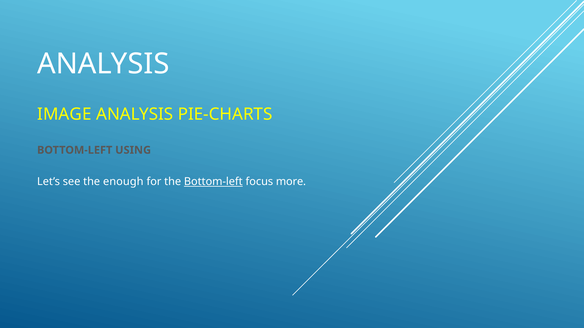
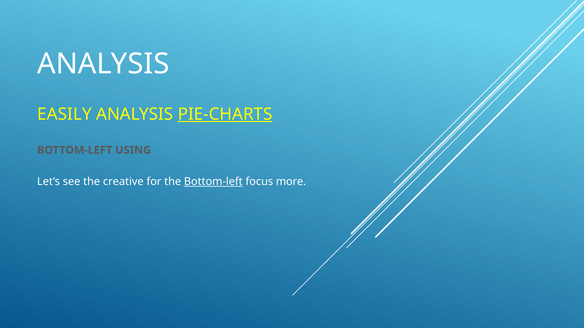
IMAGE: IMAGE -> EASILY
PIE-CHARTS underline: none -> present
enough: enough -> creative
